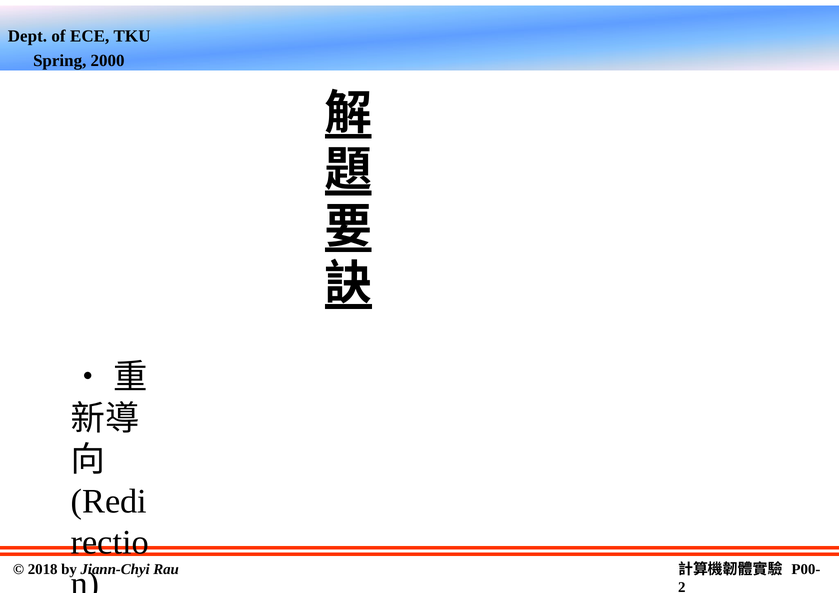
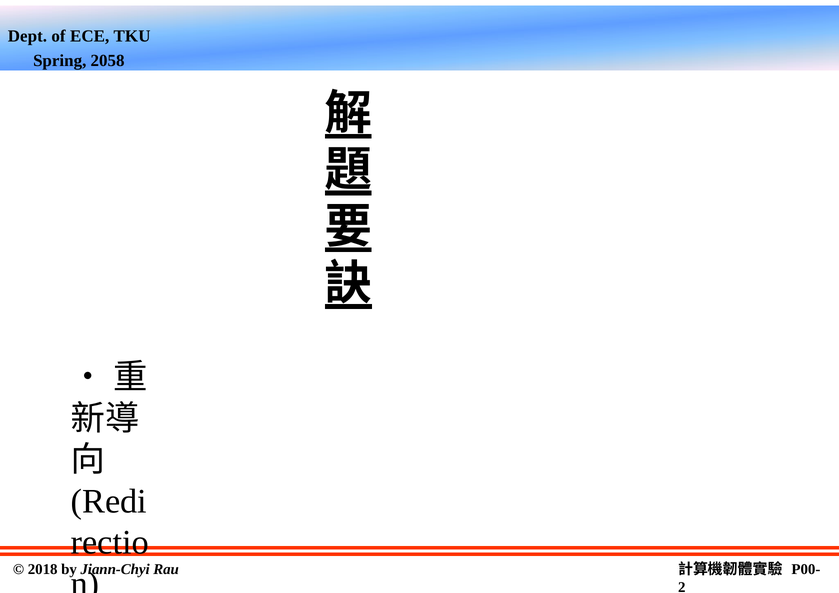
2000: 2000 -> 2058
